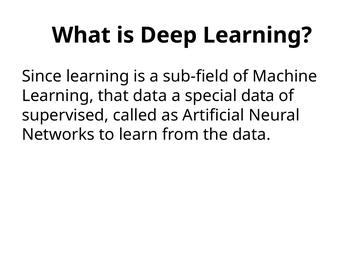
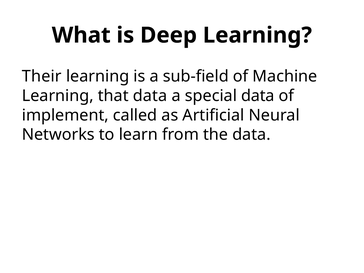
Since: Since -> Their
supervised: supervised -> implement
